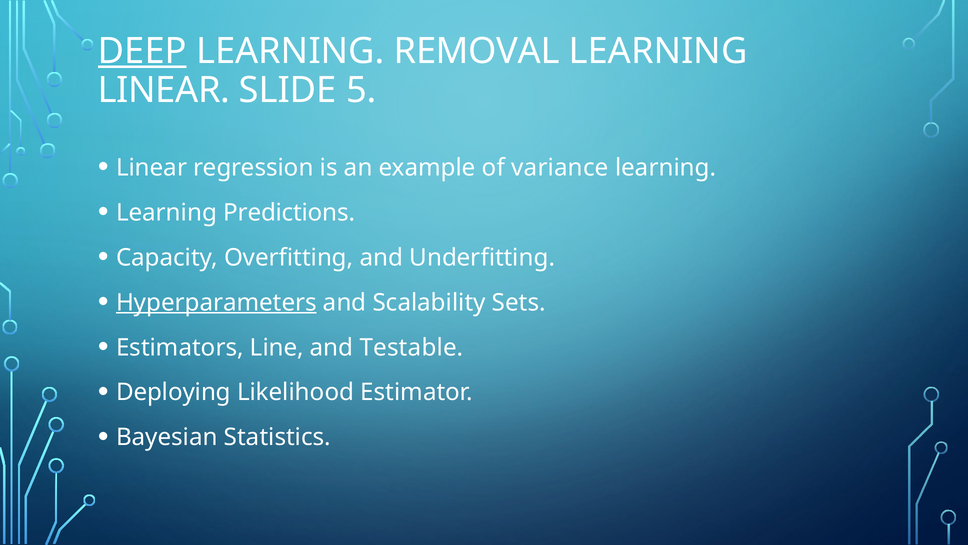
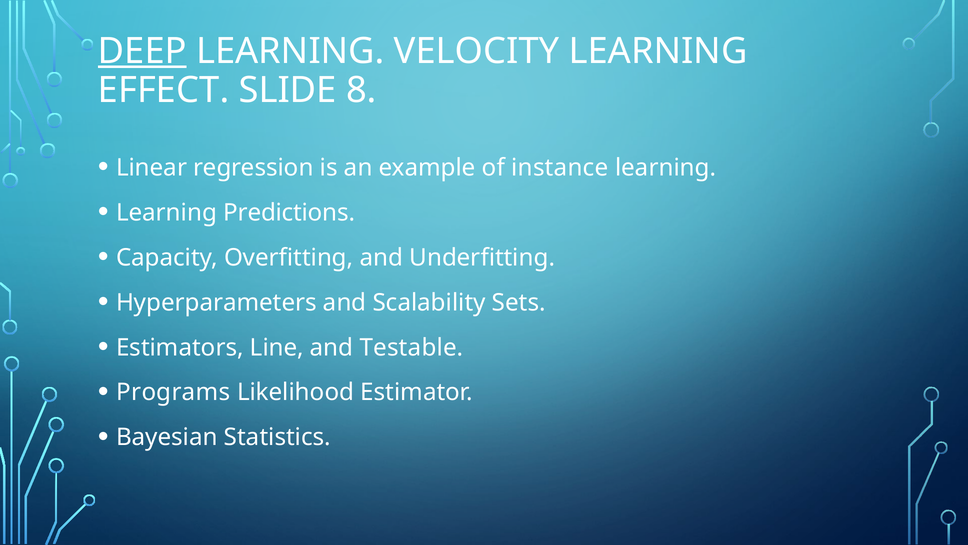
REMOVAL: REMOVAL -> VELOCITY
LINEAR at (164, 90): LINEAR -> EFFECT
5: 5 -> 8
variance: variance -> instance
Hyperparameters underline: present -> none
Deploying: Deploying -> Programs
